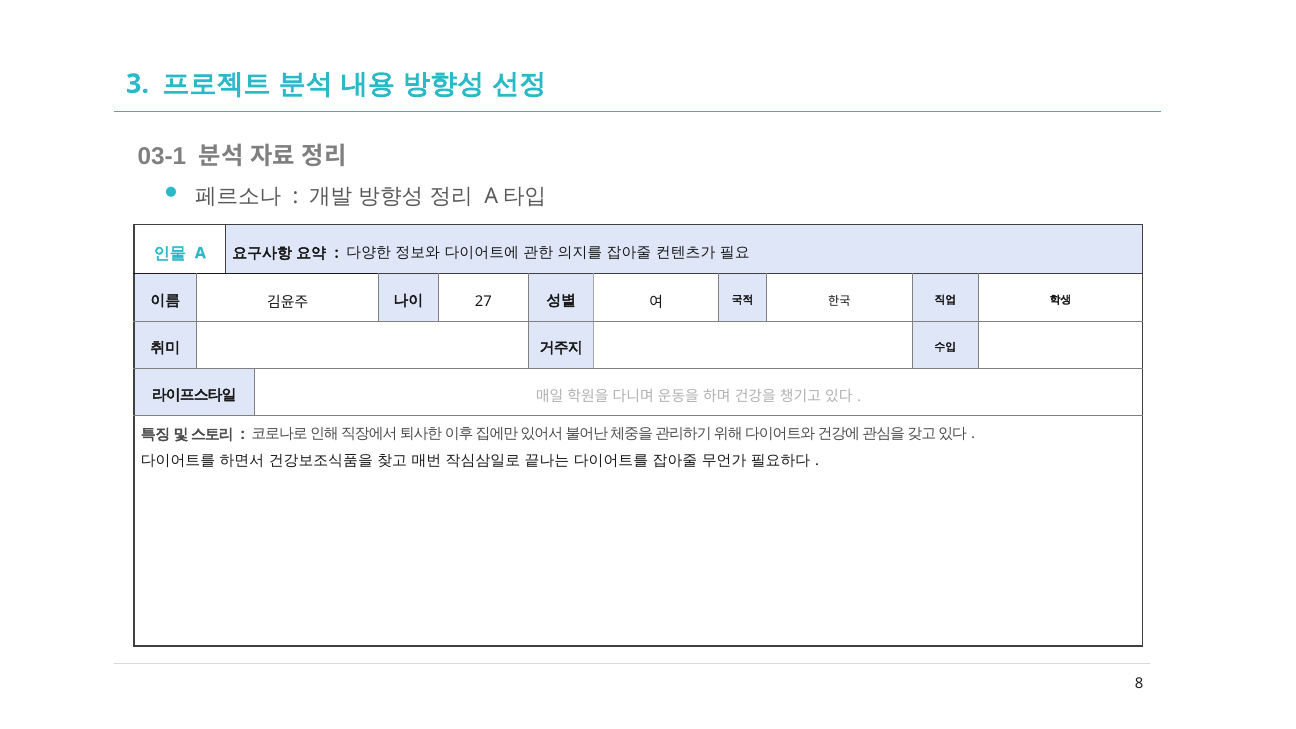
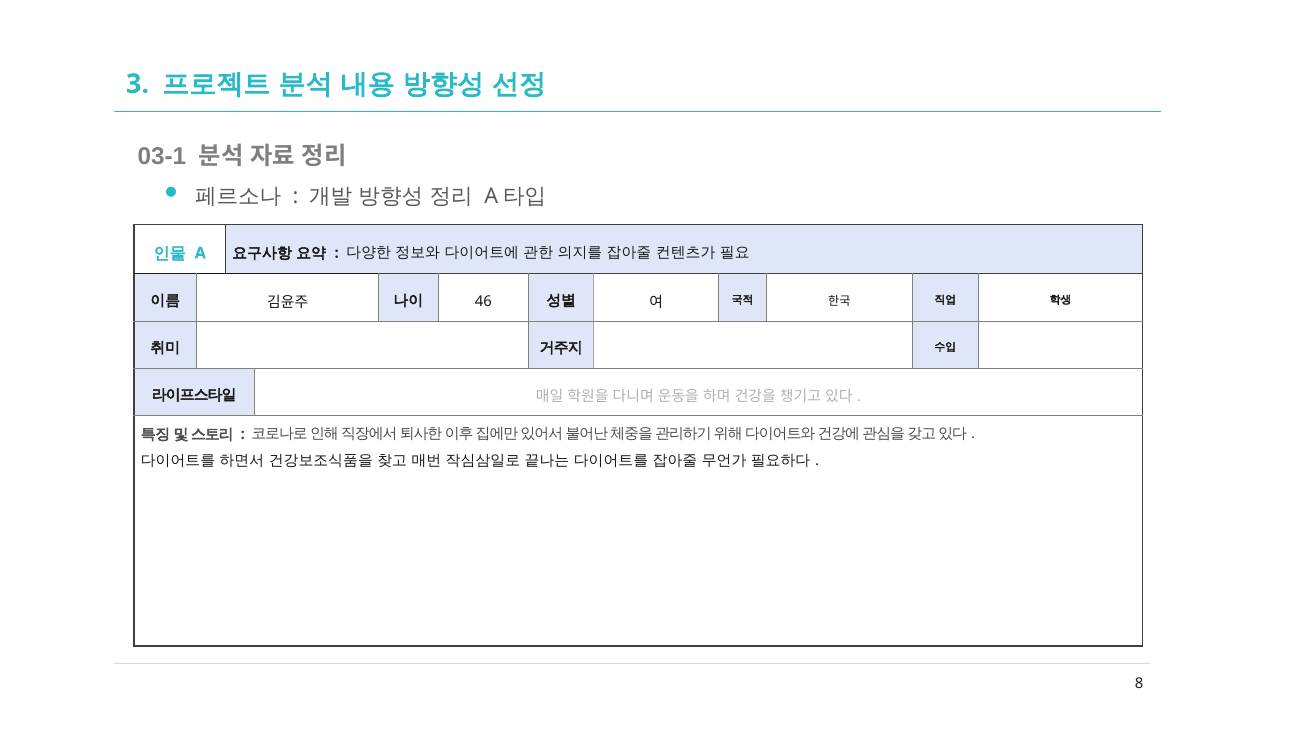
27: 27 -> 46
